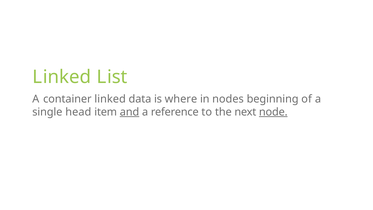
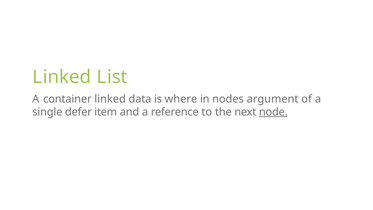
beginning: beginning -> argument
head: head -> defer
and underline: present -> none
